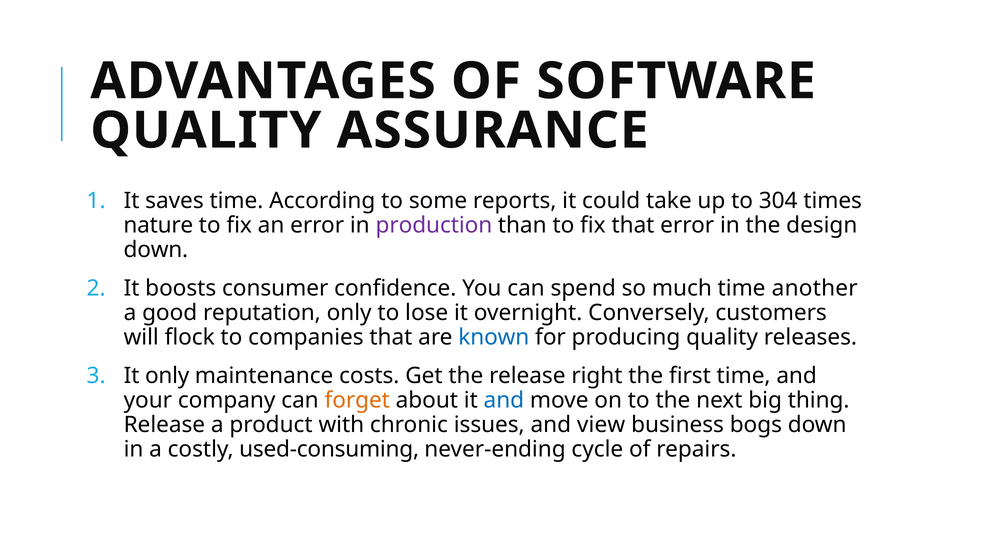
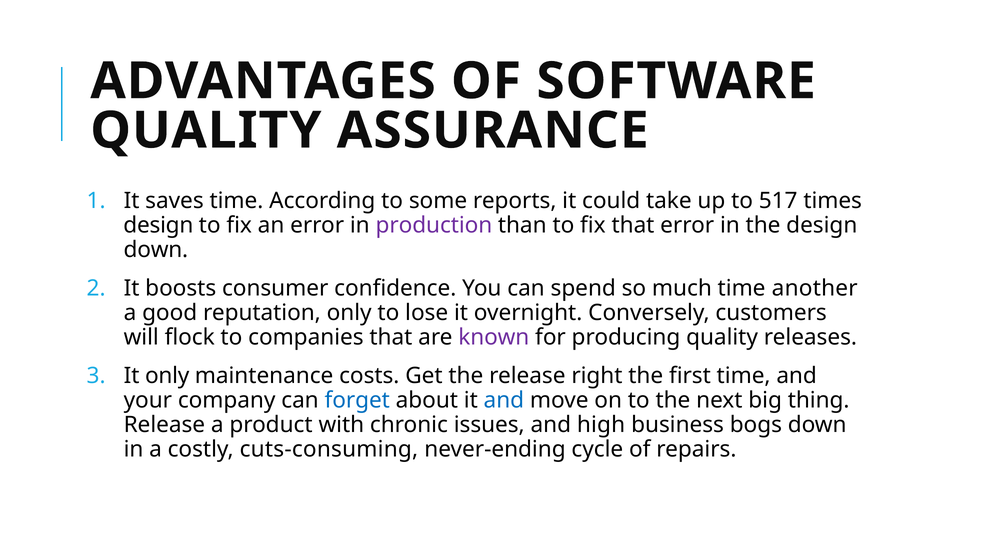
304: 304 -> 517
nature at (158, 225): nature -> design
known colour: blue -> purple
forget colour: orange -> blue
view: view -> high
used-consuming: used-consuming -> cuts-consuming
